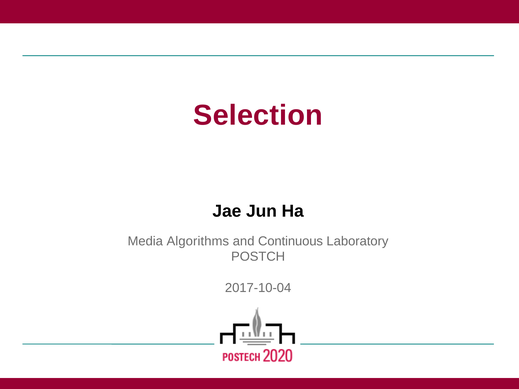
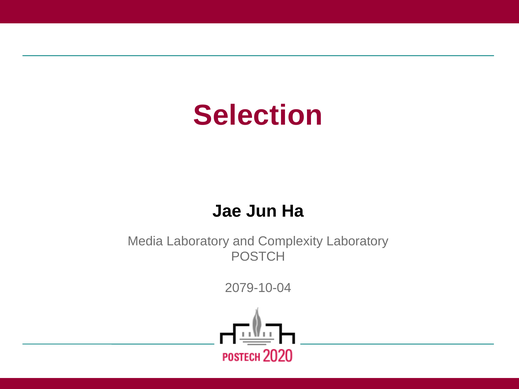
Media Algorithms: Algorithms -> Laboratory
Continuous: Continuous -> Complexity
2017-10-04: 2017-10-04 -> 2079-10-04
